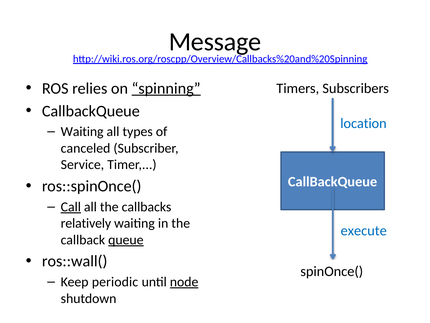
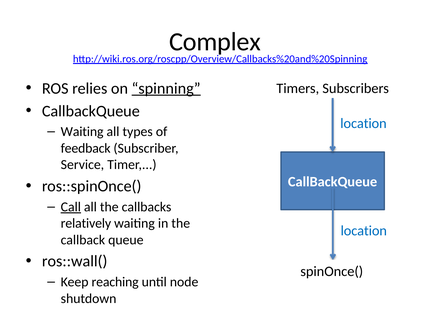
Message: Message -> Complex
canceled: canceled -> feedback
execute at (364, 231): execute -> location
queue underline: present -> none
periodic: periodic -> reaching
node underline: present -> none
